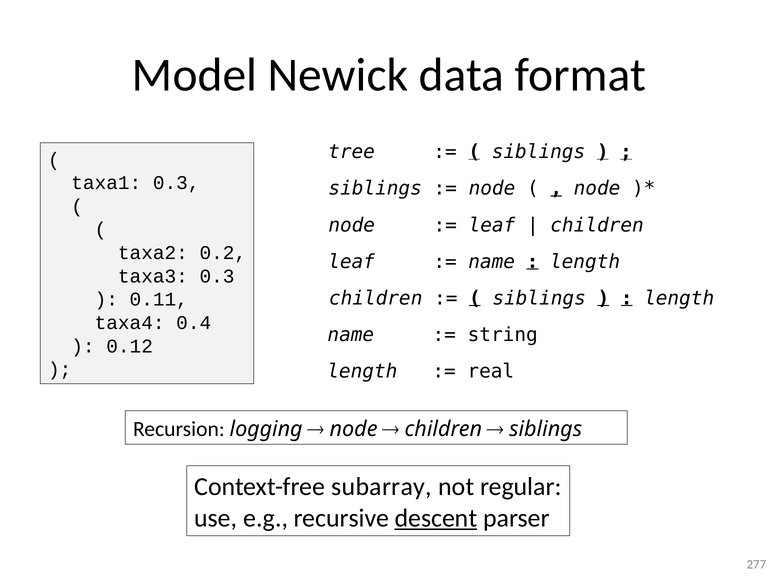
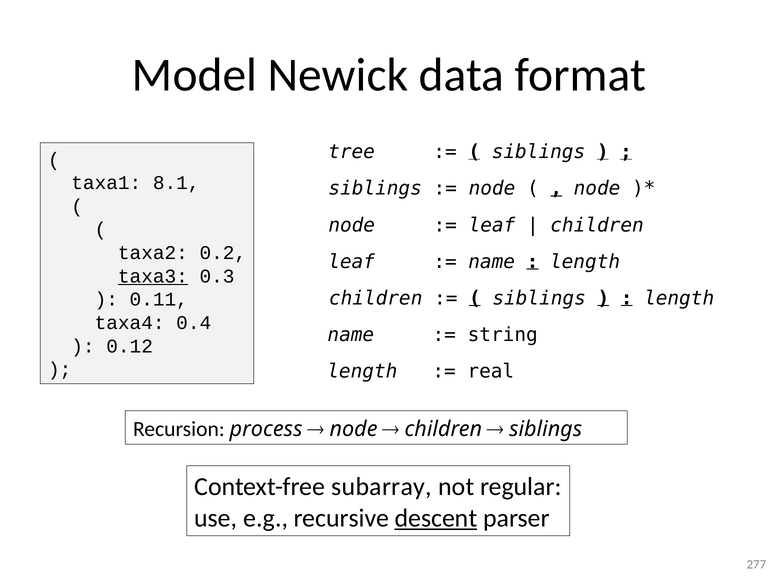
taxa1 0.3: 0.3 -> 8.1
taxa3 underline: none -> present
logging: logging -> process
